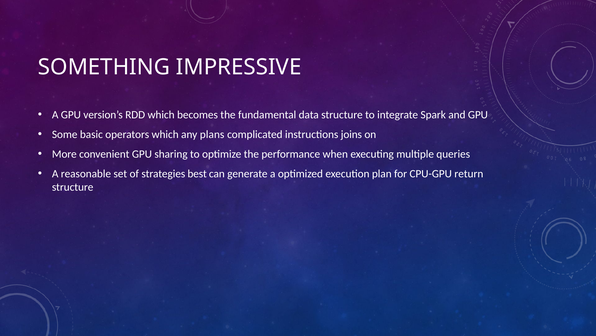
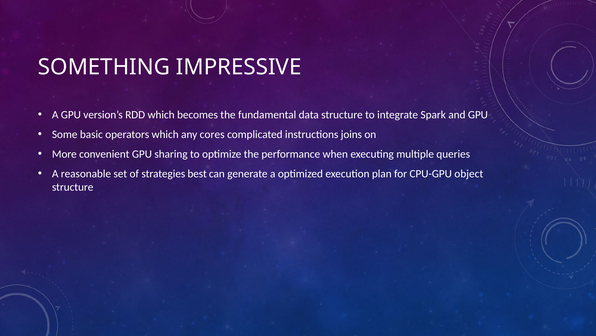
plans: plans -> cores
return: return -> object
